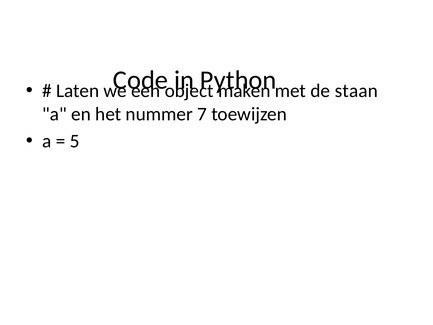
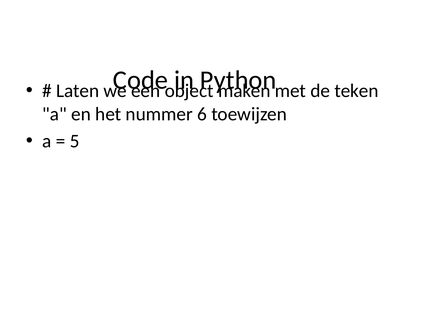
staan: staan -> teken
7: 7 -> 6
